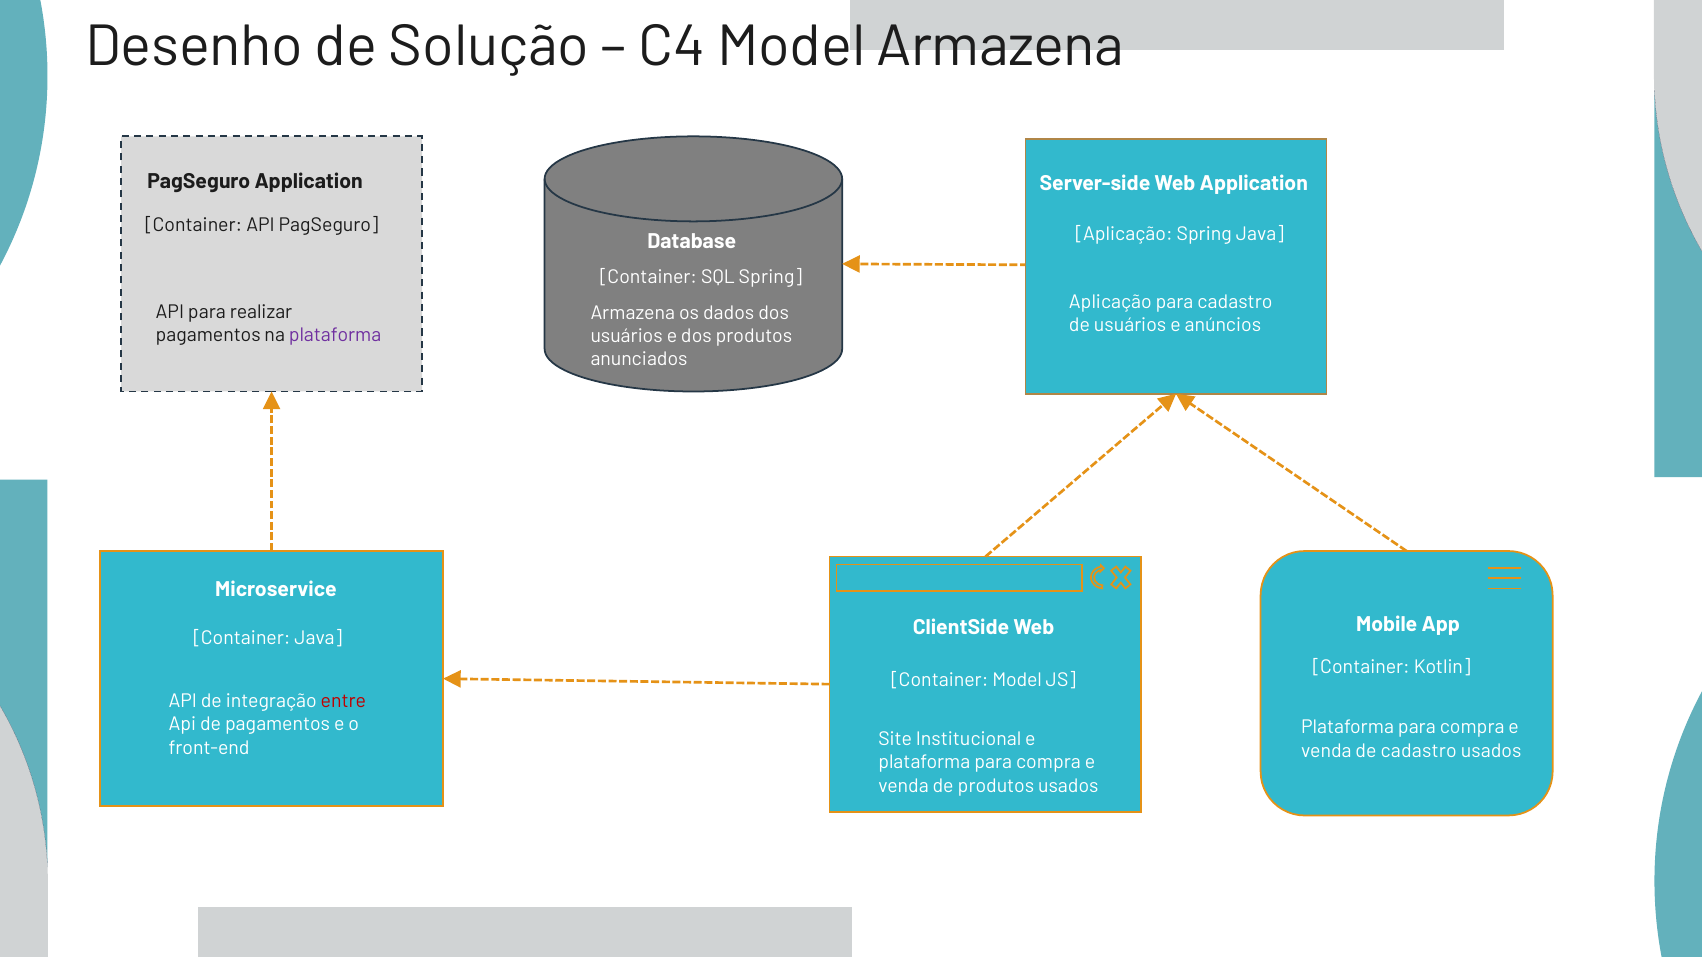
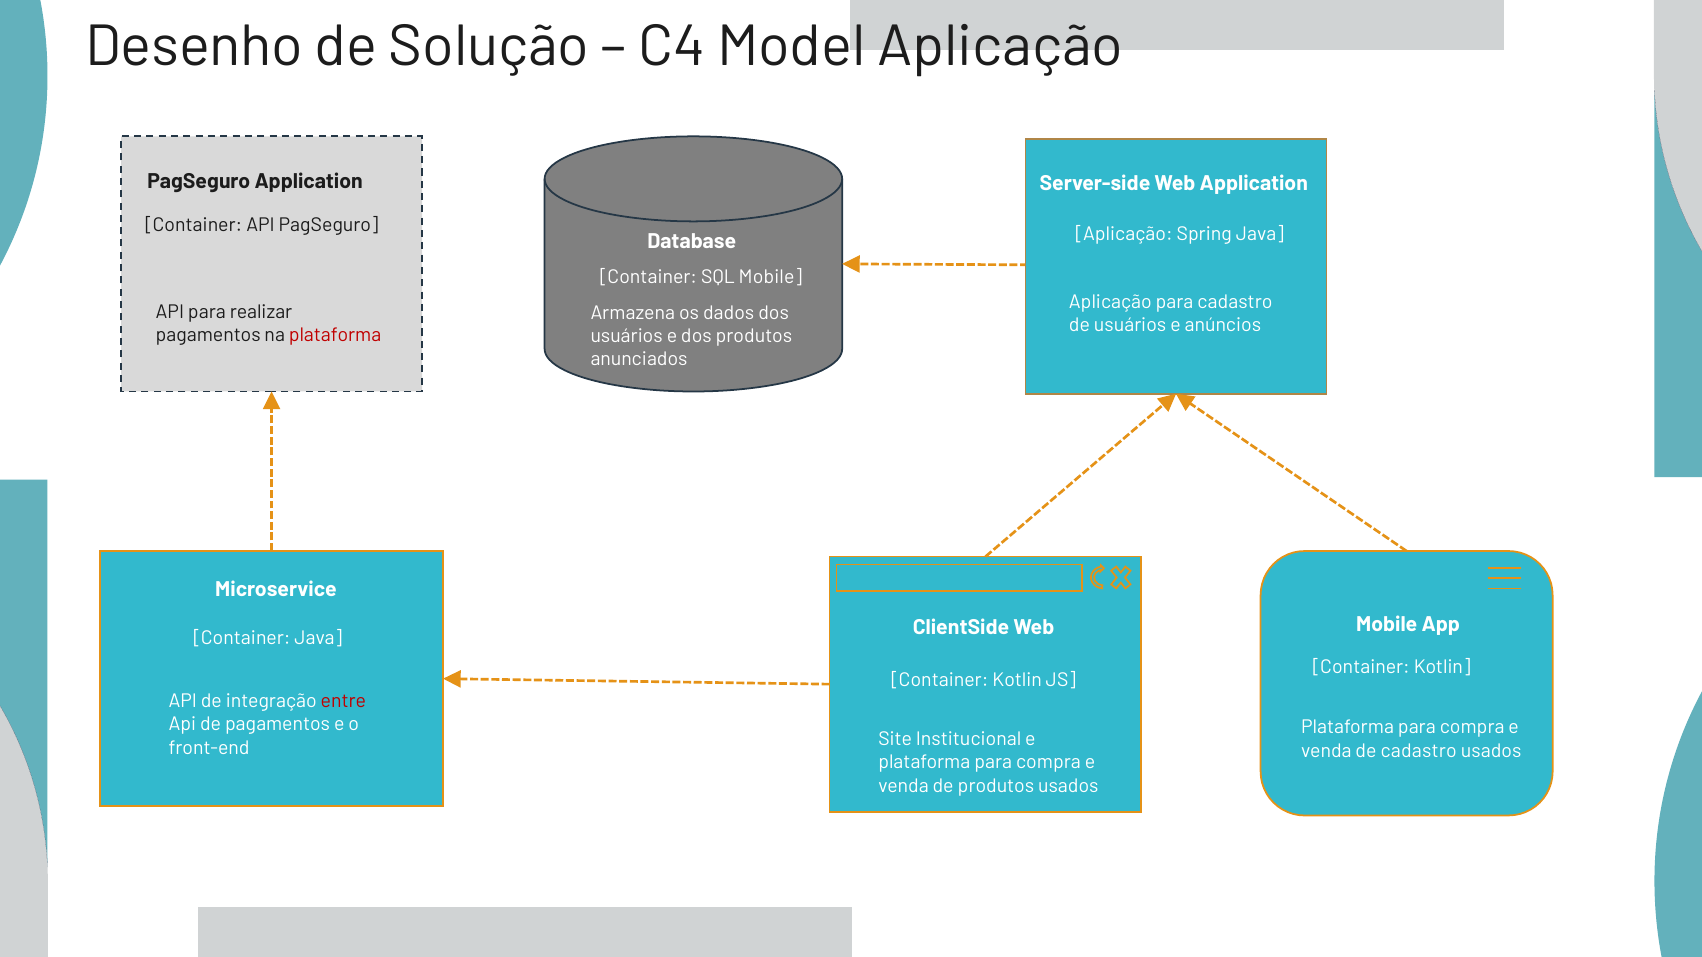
Model Armazena: Armazena -> Aplicação
SQL Spring: Spring -> Mobile
plataforma at (335, 336) colour: purple -> red
Model at (1017, 680): Model -> Kotlin
